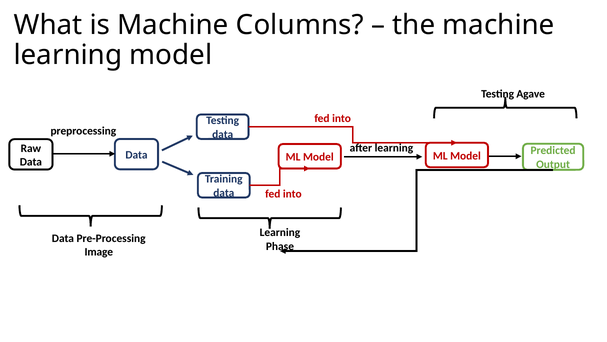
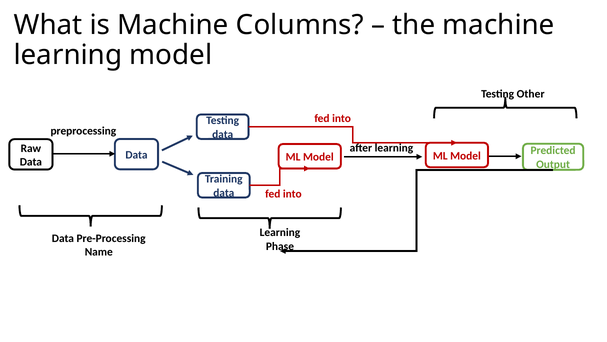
Agave: Agave -> Other
Image: Image -> Name
